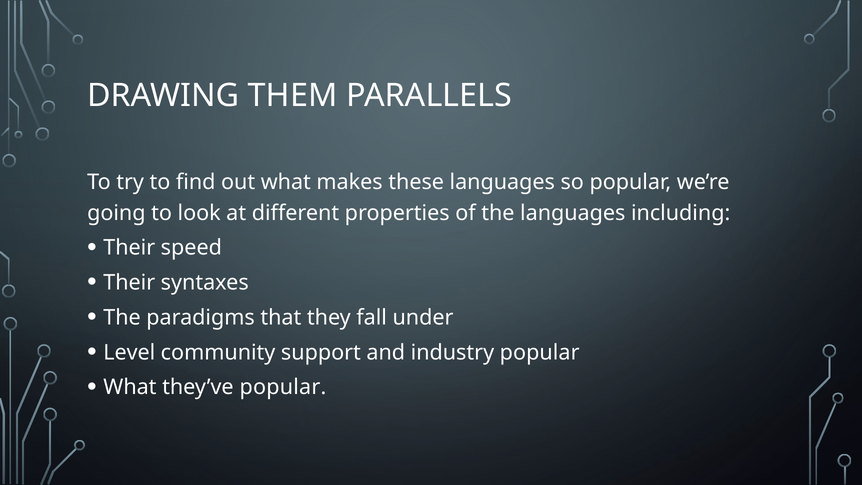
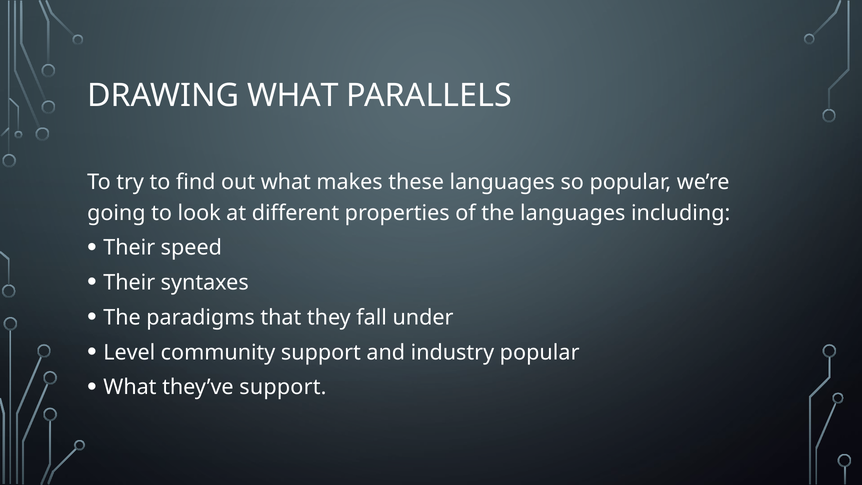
DRAWING THEM: THEM -> WHAT
they’ve popular: popular -> support
